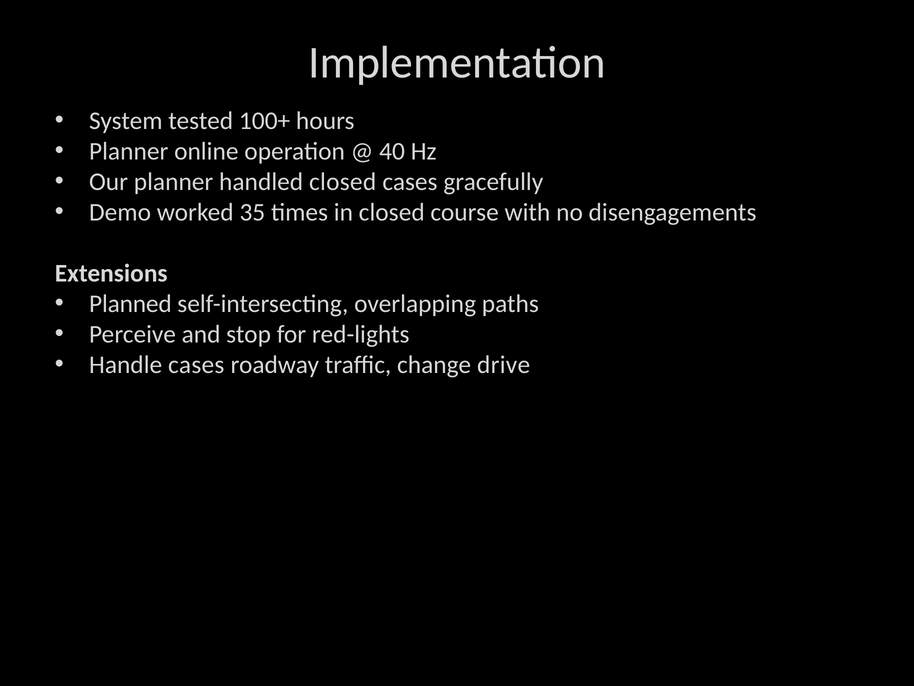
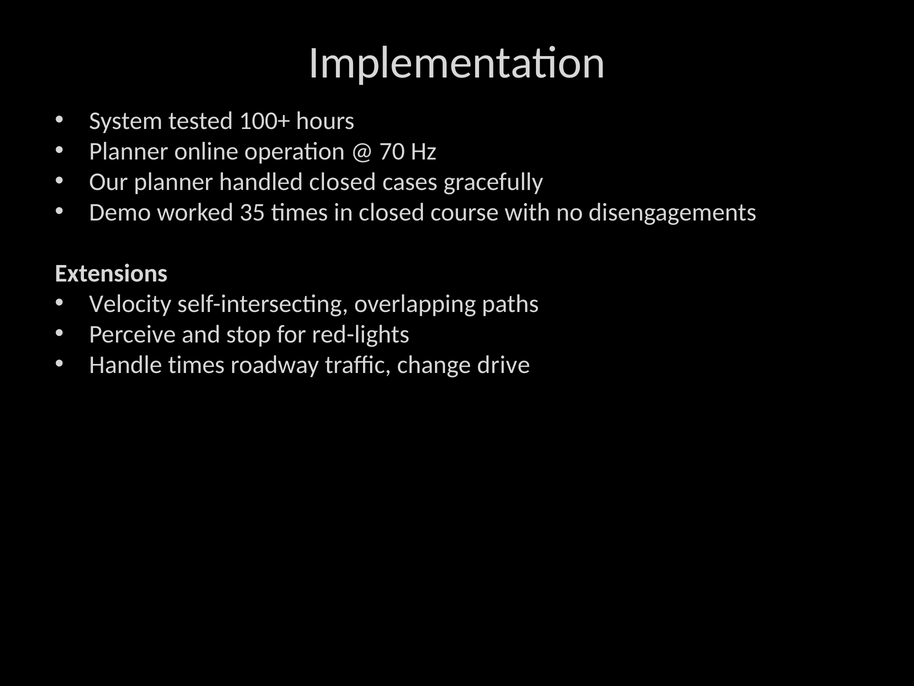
40: 40 -> 70
Planned: Planned -> Velocity
Handle cases: cases -> times
